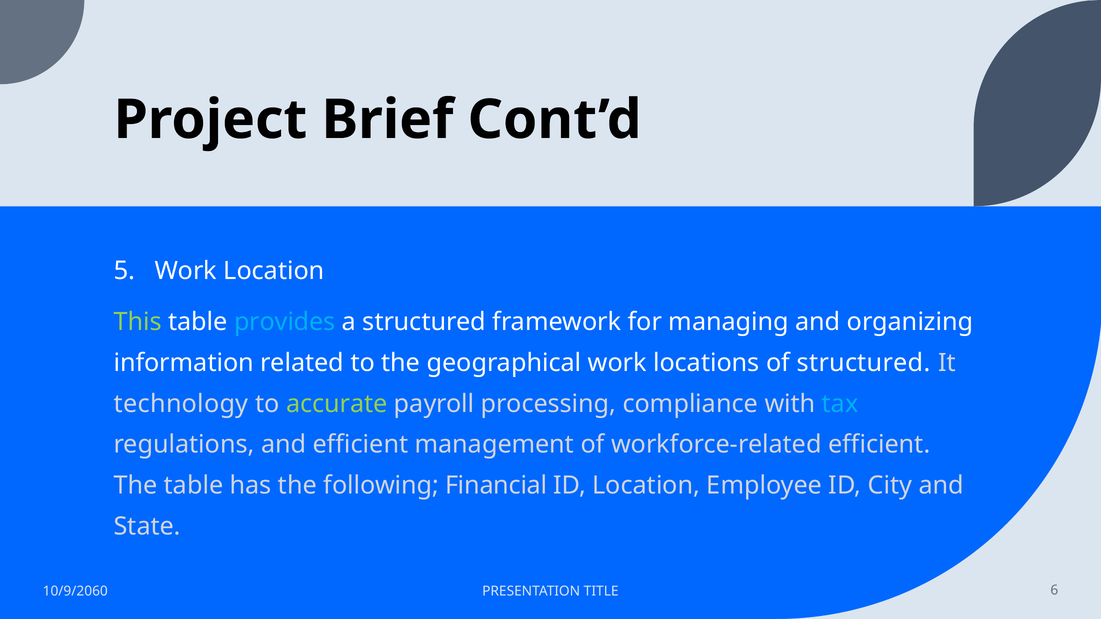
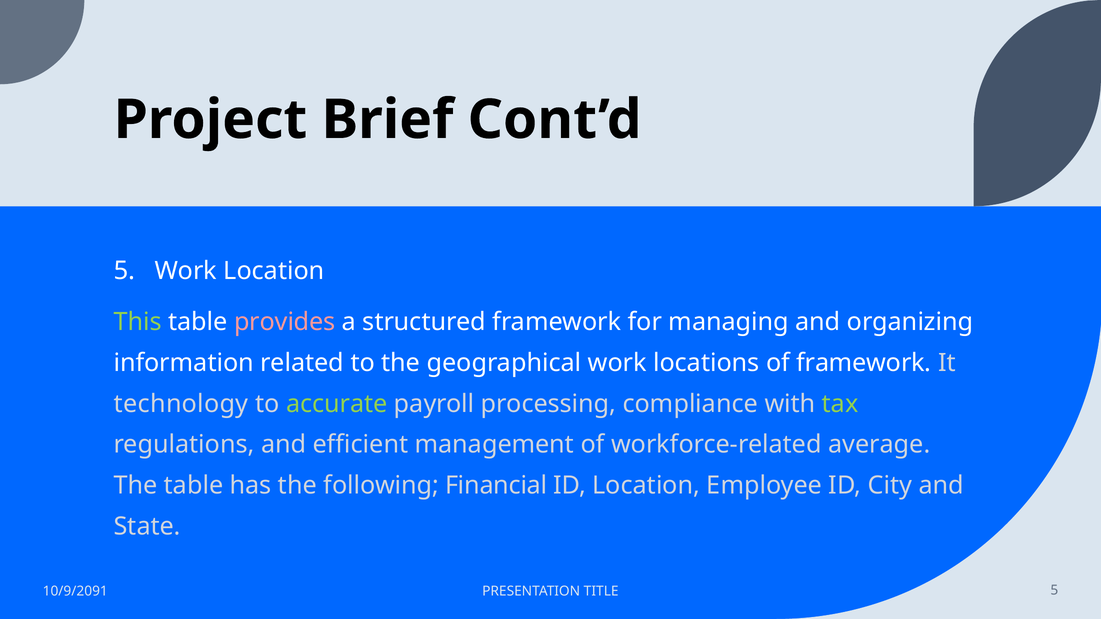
provides colour: light blue -> pink
of structured: structured -> framework
tax colour: light blue -> light green
workforce-related efficient: efficient -> average
10/9/2060: 10/9/2060 -> 10/9/2091
TITLE 6: 6 -> 5
